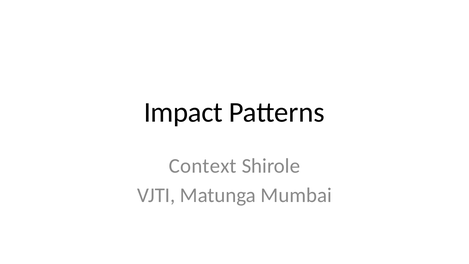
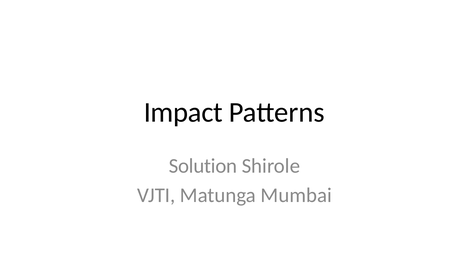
Context: Context -> Solution
